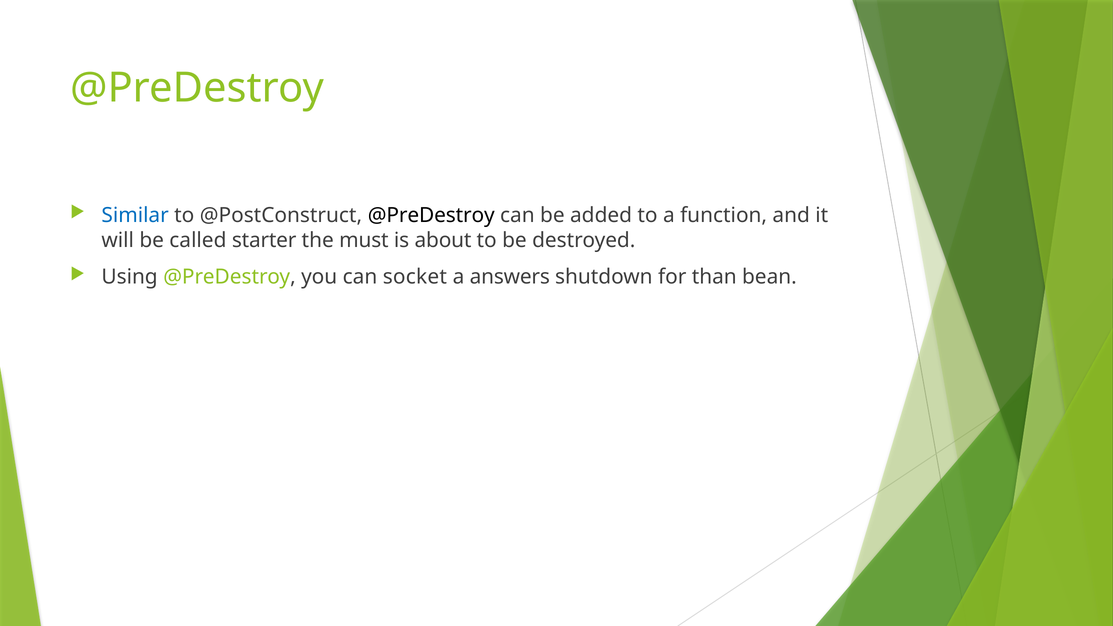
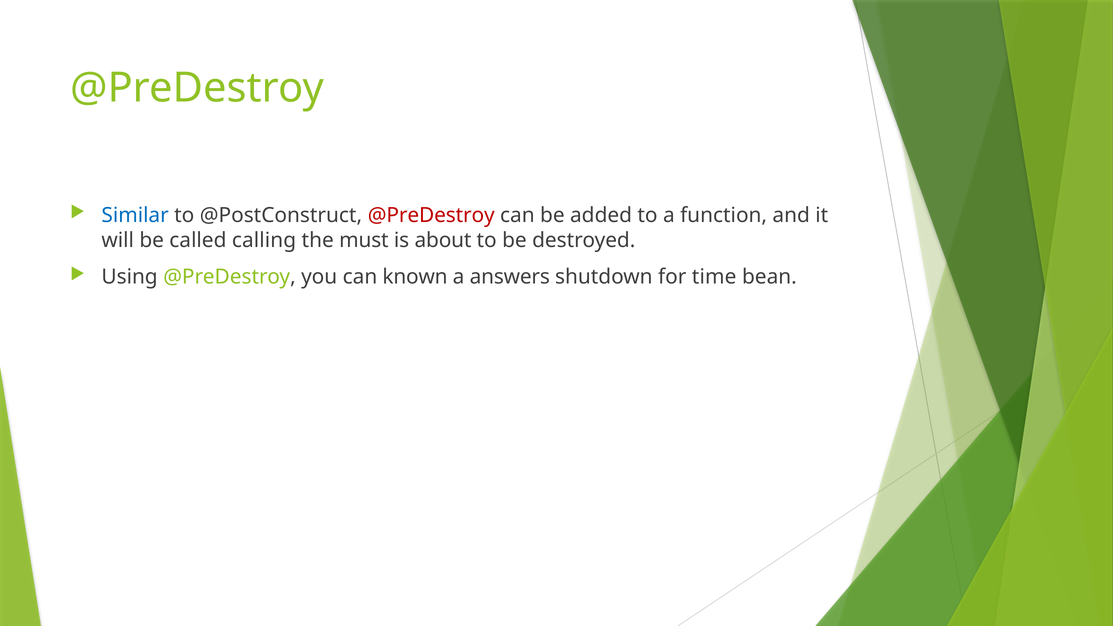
@PreDestroy at (431, 215) colour: black -> red
starter: starter -> calling
socket: socket -> known
than: than -> time
